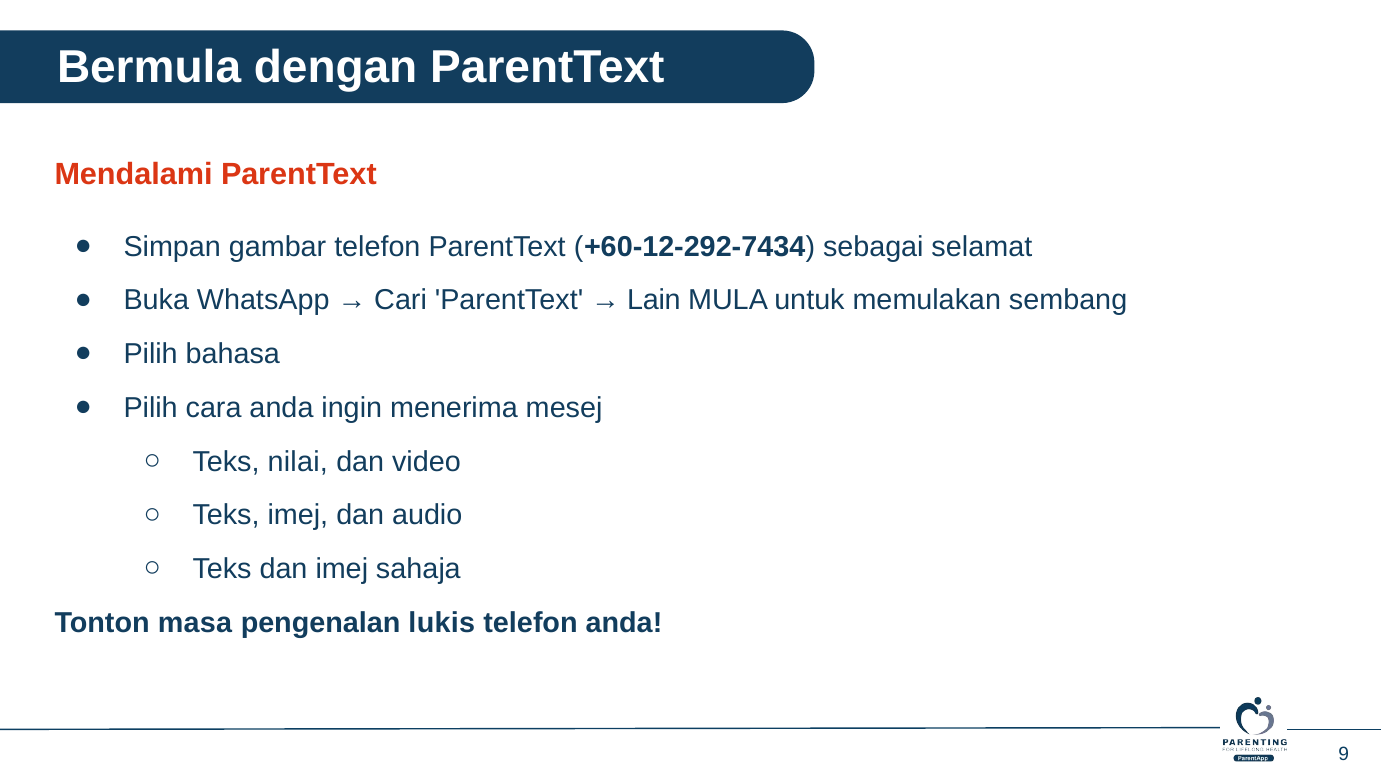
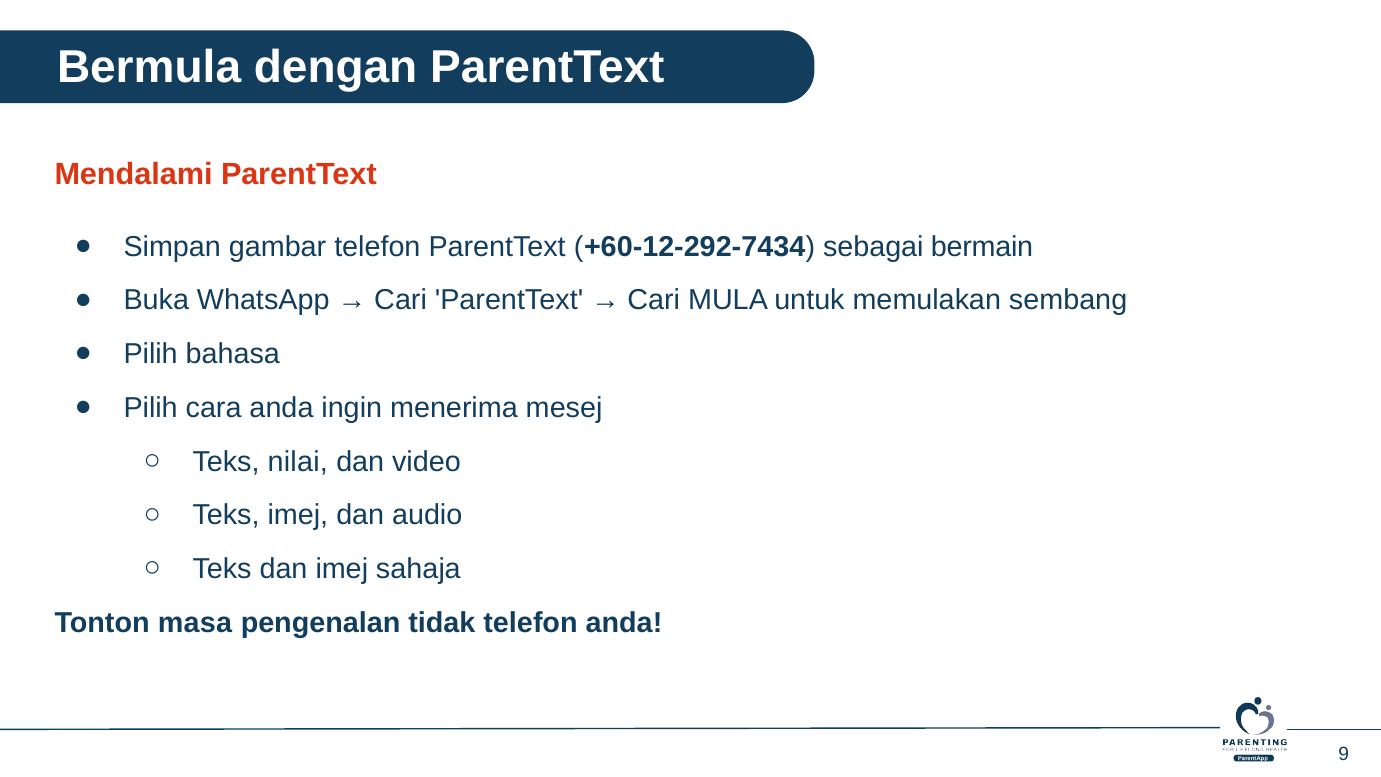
selamat: selamat -> bermain
Lain at (654, 300): Lain -> Cari
lukis: lukis -> tidak
